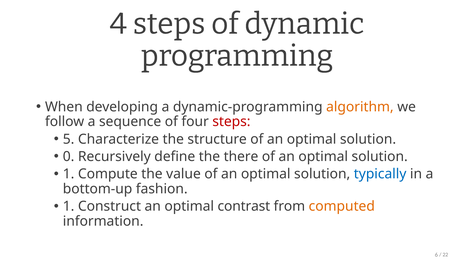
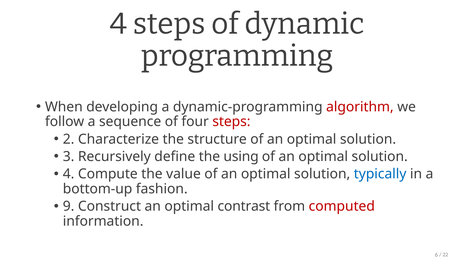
algorithm colour: orange -> red
5: 5 -> 2
0: 0 -> 3
there: there -> using
1 at (69, 174): 1 -> 4
1 at (69, 206): 1 -> 9
computed colour: orange -> red
